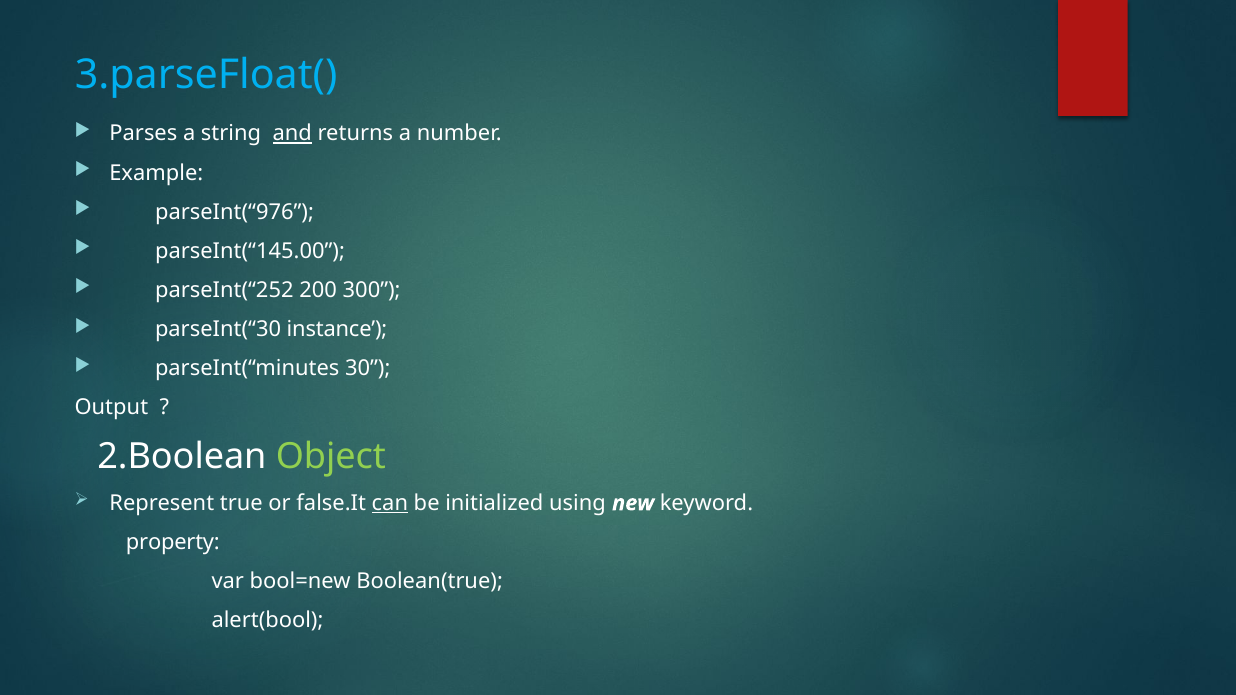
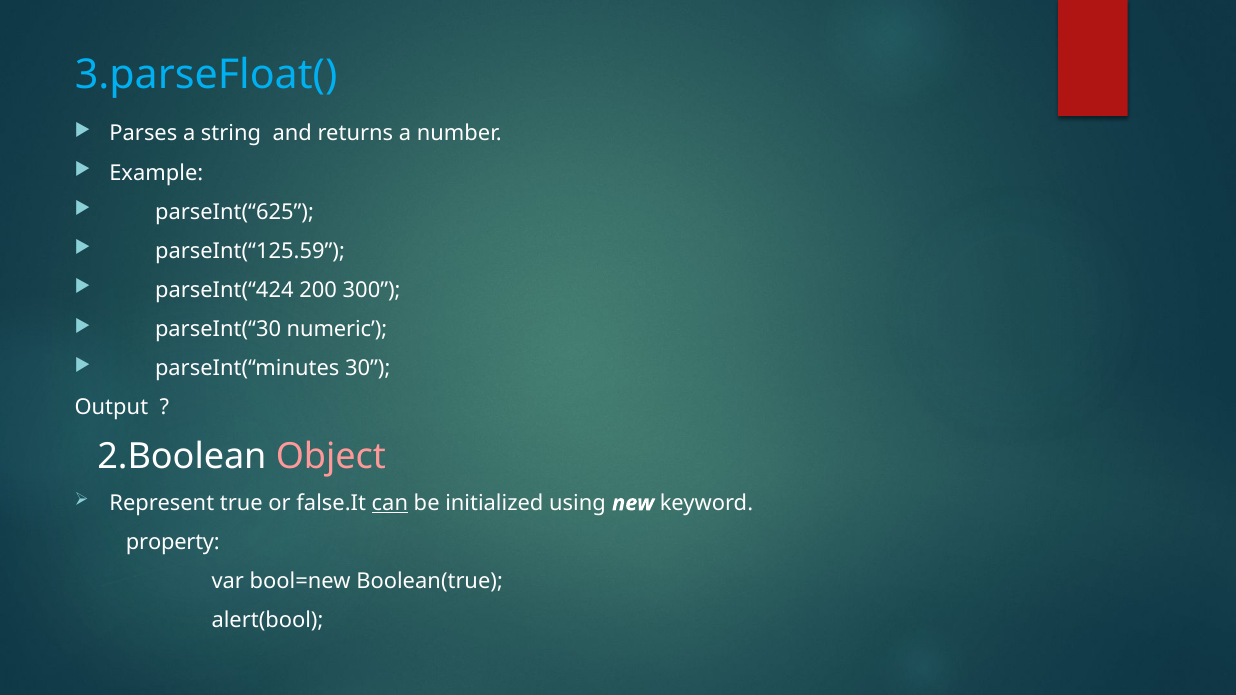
and underline: present -> none
parseInt(“976: parseInt(“976 -> parseInt(“625
parseInt(“145.00: parseInt(“145.00 -> parseInt(“125.59
parseInt(“252: parseInt(“252 -> parseInt(“424
instance: instance -> numeric
Object colour: light green -> pink
